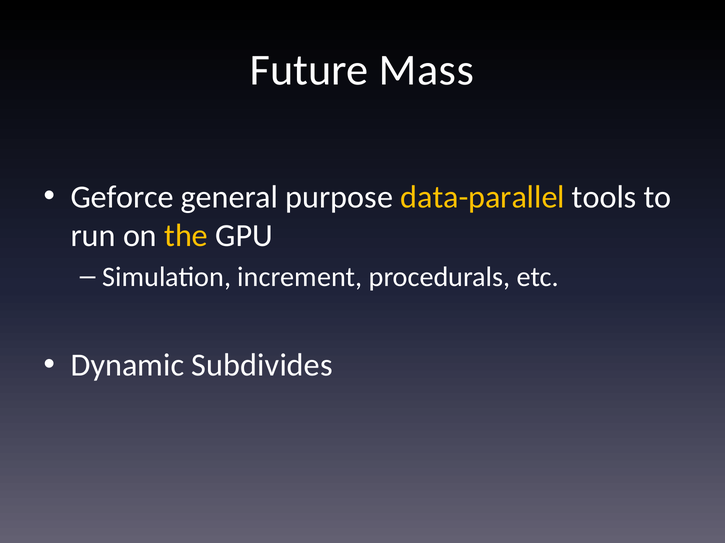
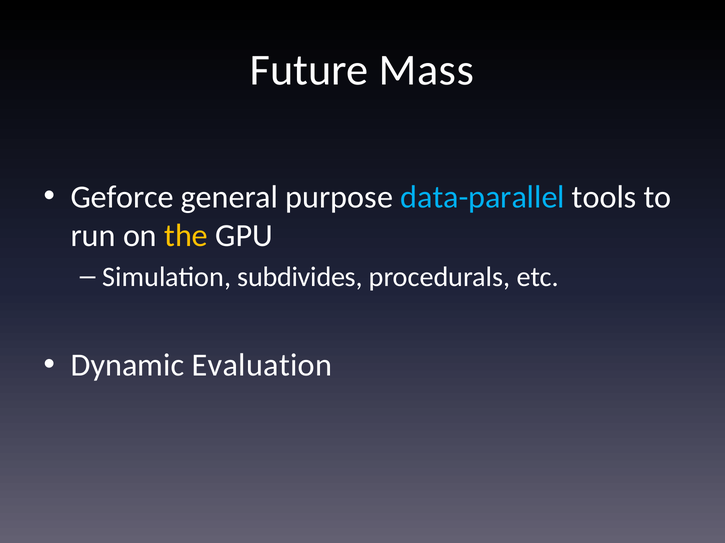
data-parallel colour: yellow -> light blue
increment: increment -> subdivides
Subdivides: Subdivides -> Evaluation
